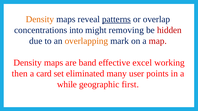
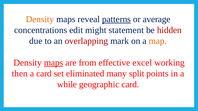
overlap: overlap -> average
into: into -> edit
removing: removing -> statement
overlapping colour: orange -> red
map colour: red -> orange
maps at (54, 63) underline: none -> present
band: band -> from
user: user -> split
geographic first: first -> card
